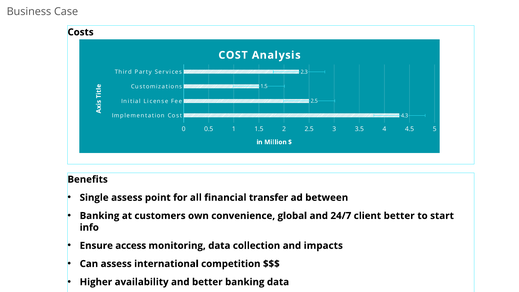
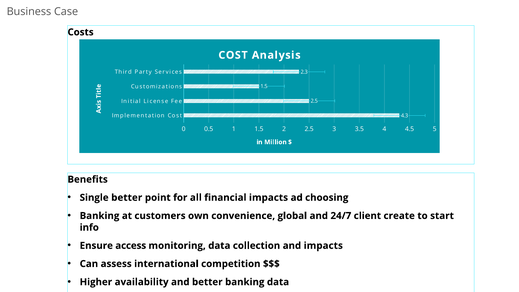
Single assess: assess -> better
financial transfer: transfer -> impacts
between: between -> choosing
client better: better -> create
